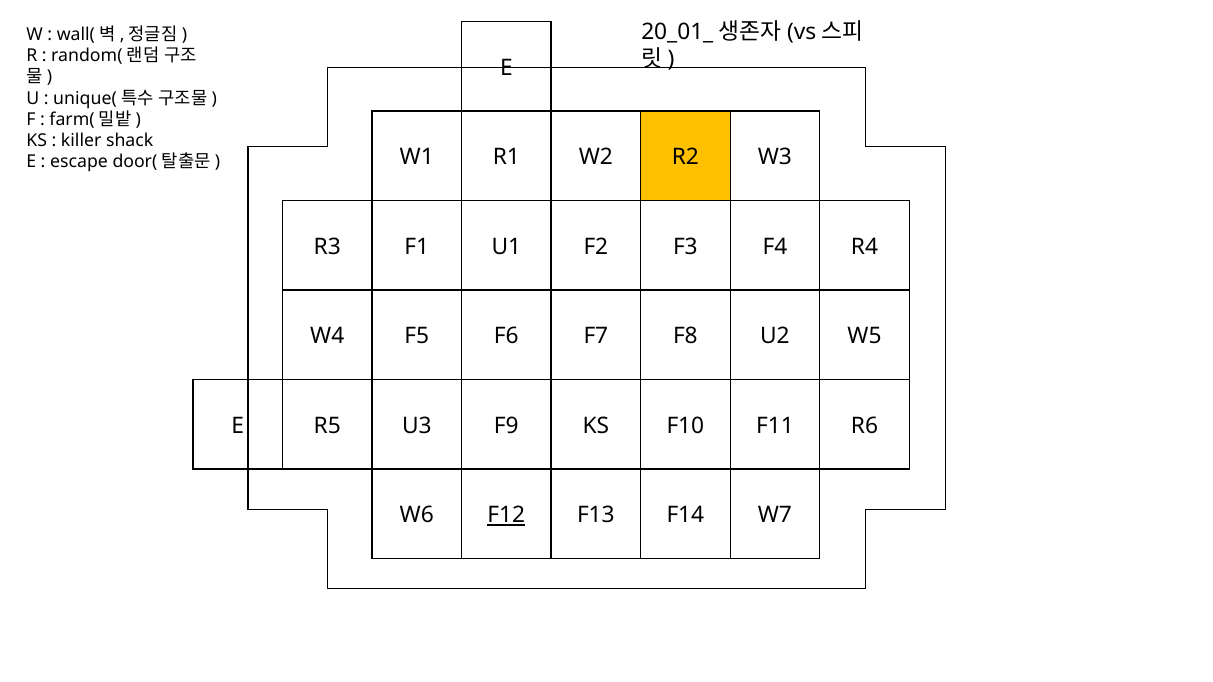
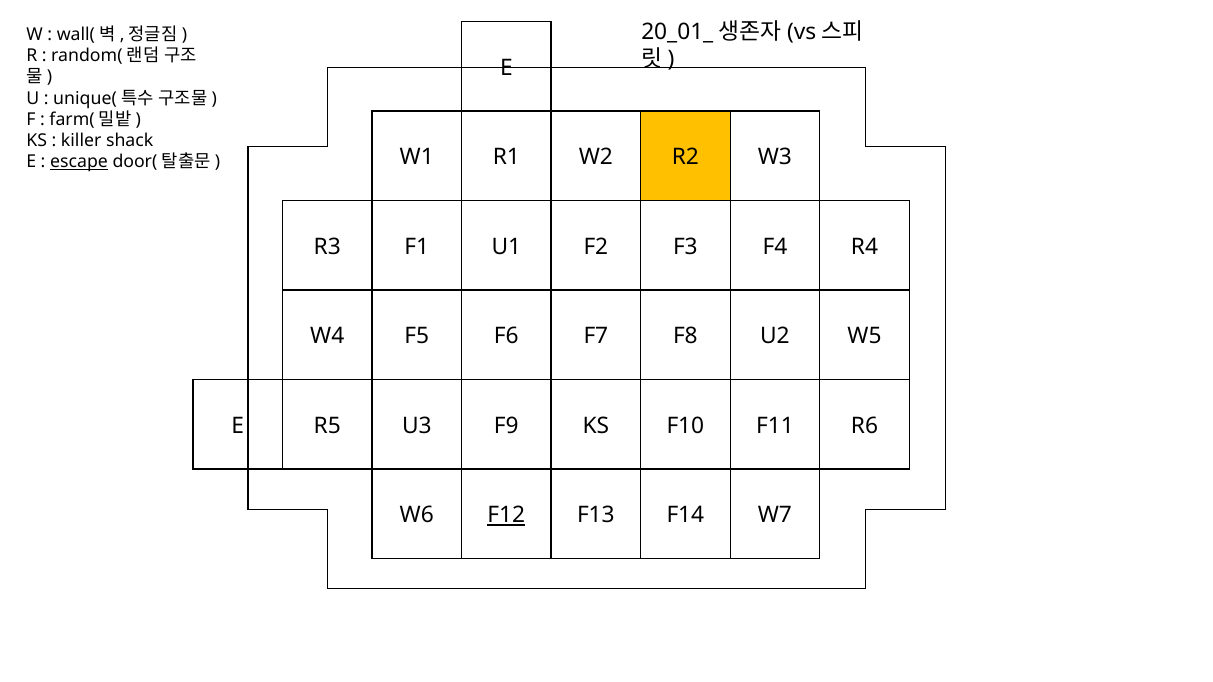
escape underline: none -> present
